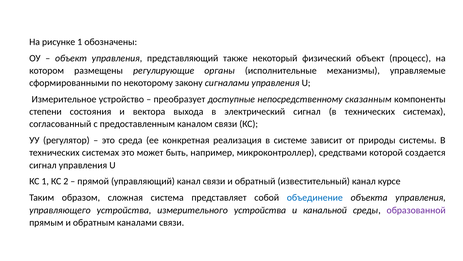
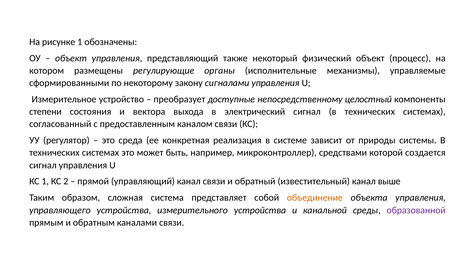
сказанным: сказанным -> целостный
курсе: курсе -> выше
объединение colour: blue -> orange
